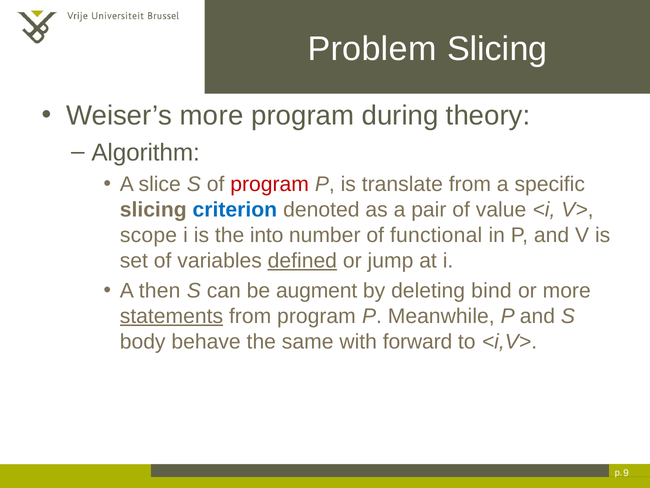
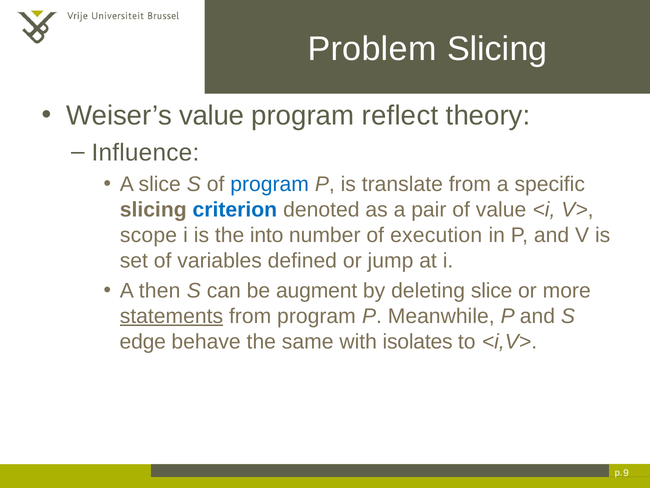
Weiser’s more: more -> value
during: during -> reflect
Algorithm: Algorithm -> Influence
program at (270, 184) colour: red -> blue
functional: functional -> execution
defined underline: present -> none
deleting bind: bind -> slice
body: body -> edge
forward: forward -> isolates
